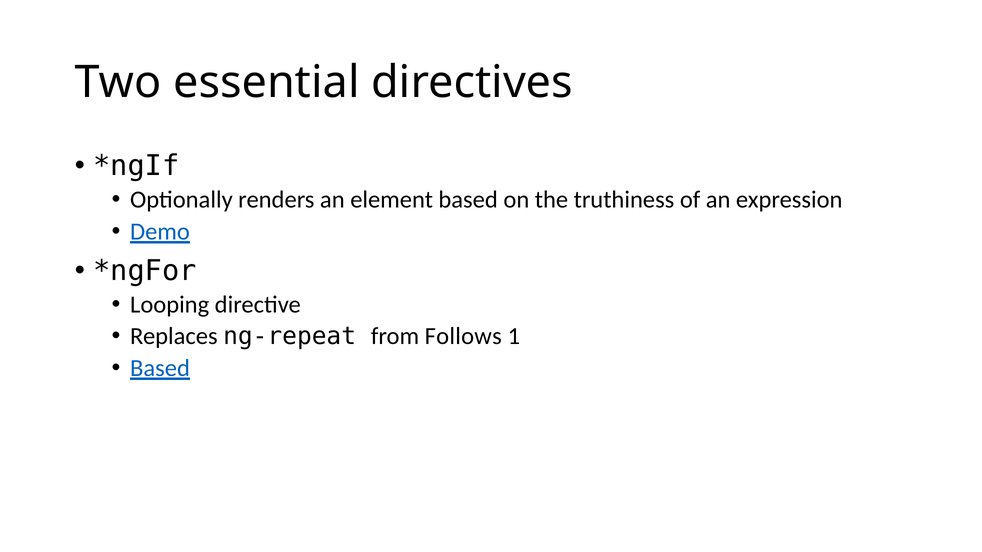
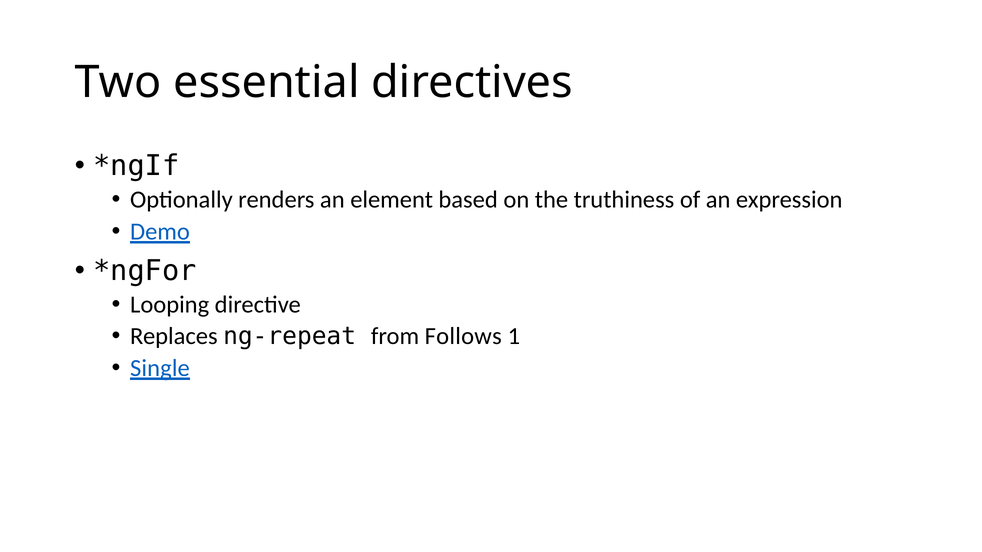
Based at (160, 368): Based -> Single
